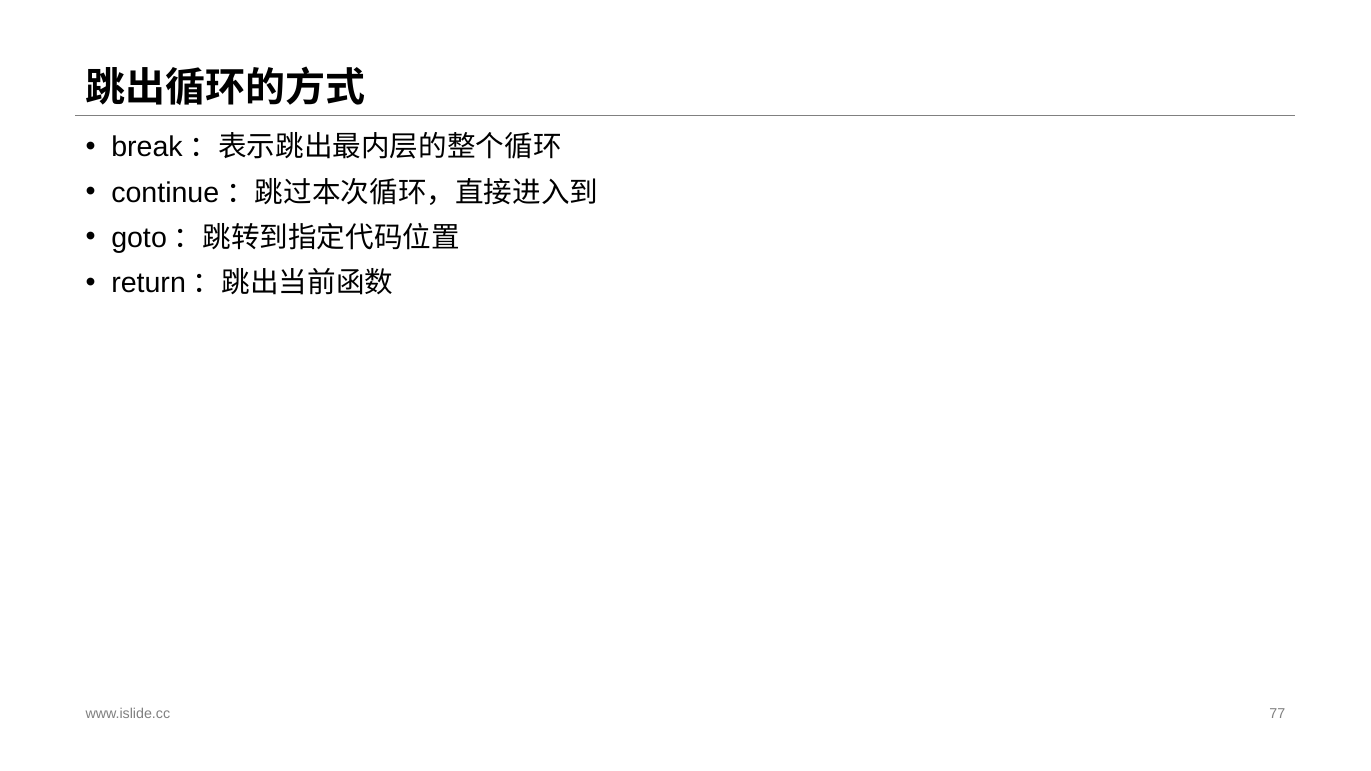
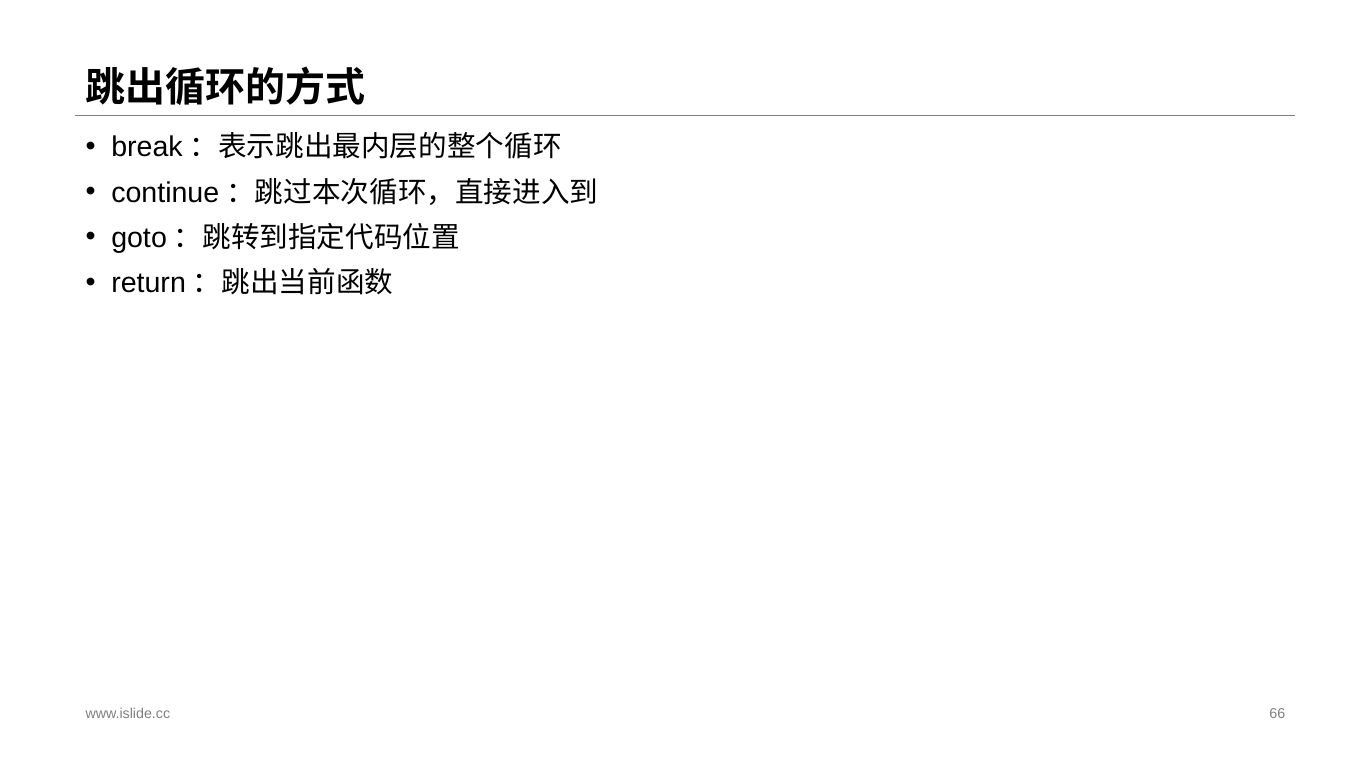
77: 77 -> 66
